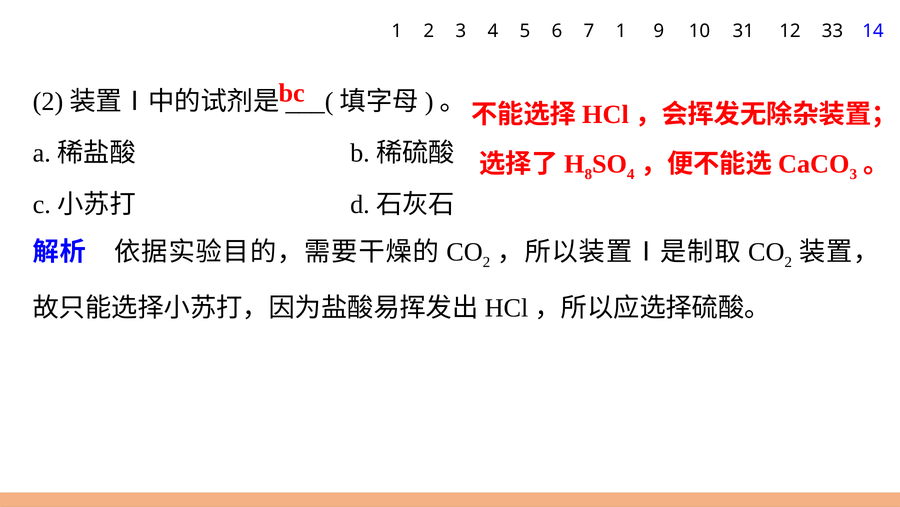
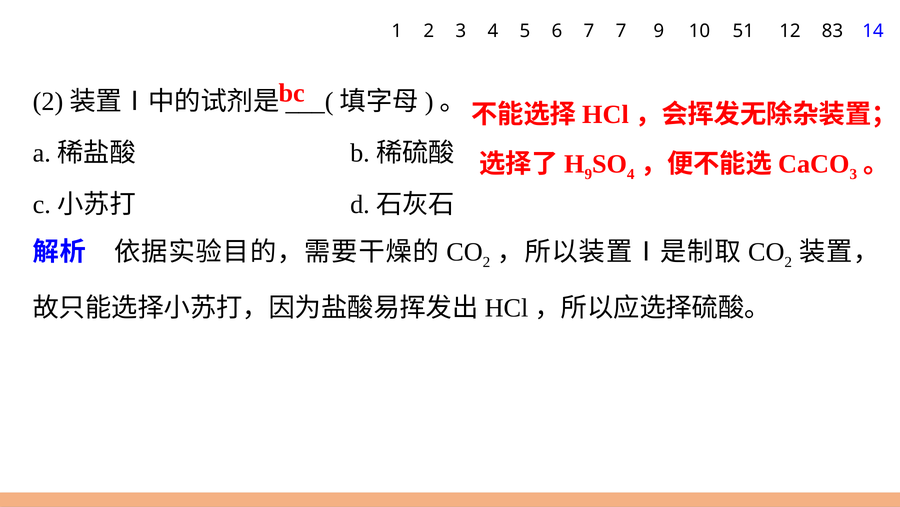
7 1: 1 -> 7
31: 31 -> 51
33: 33 -> 83
8 at (588, 174): 8 -> 9
